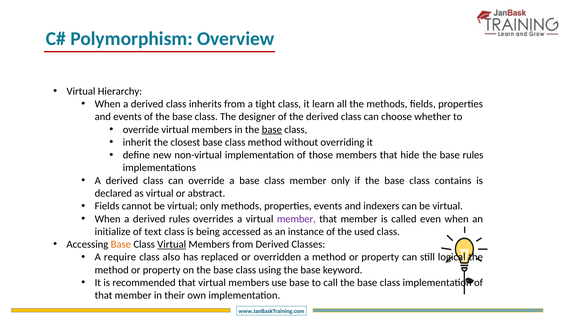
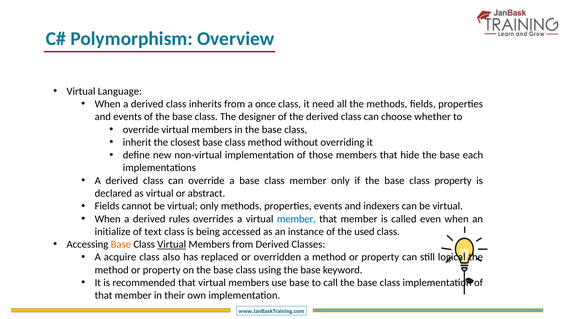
Hierarchy: Hierarchy -> Language
tight: tight -> once
learn: learn -> need
base at (272, 130) underline: present -> none
base rules: rules -> each
class contains: contains -> property
member at (296, 219) colour: purple -> blue
require: require -> acquire
